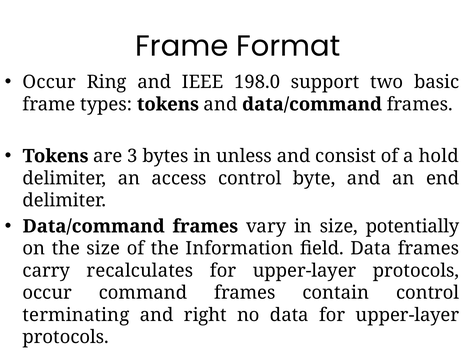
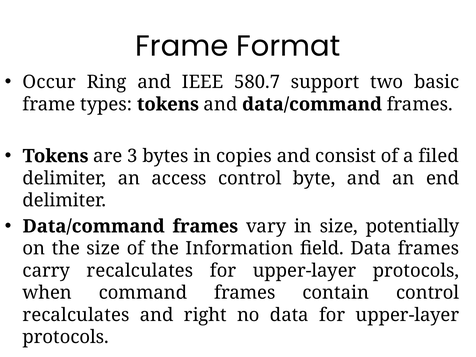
198.0: 198.0 -> 580.7
unless: unless -> copies
hold: hold -> filed
occur at (47, 293): occur -> when
terminating at (76, 315): terminating -> recalculates
